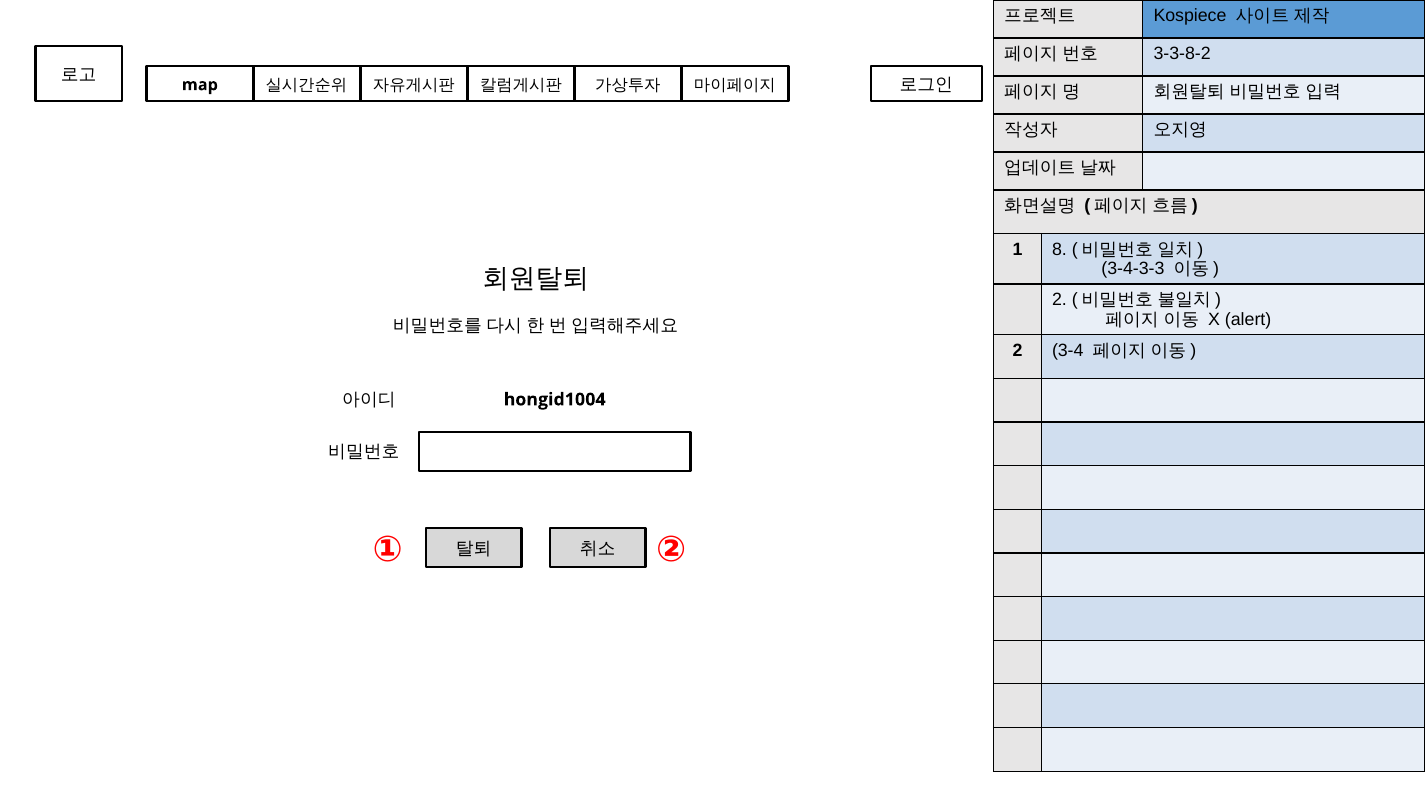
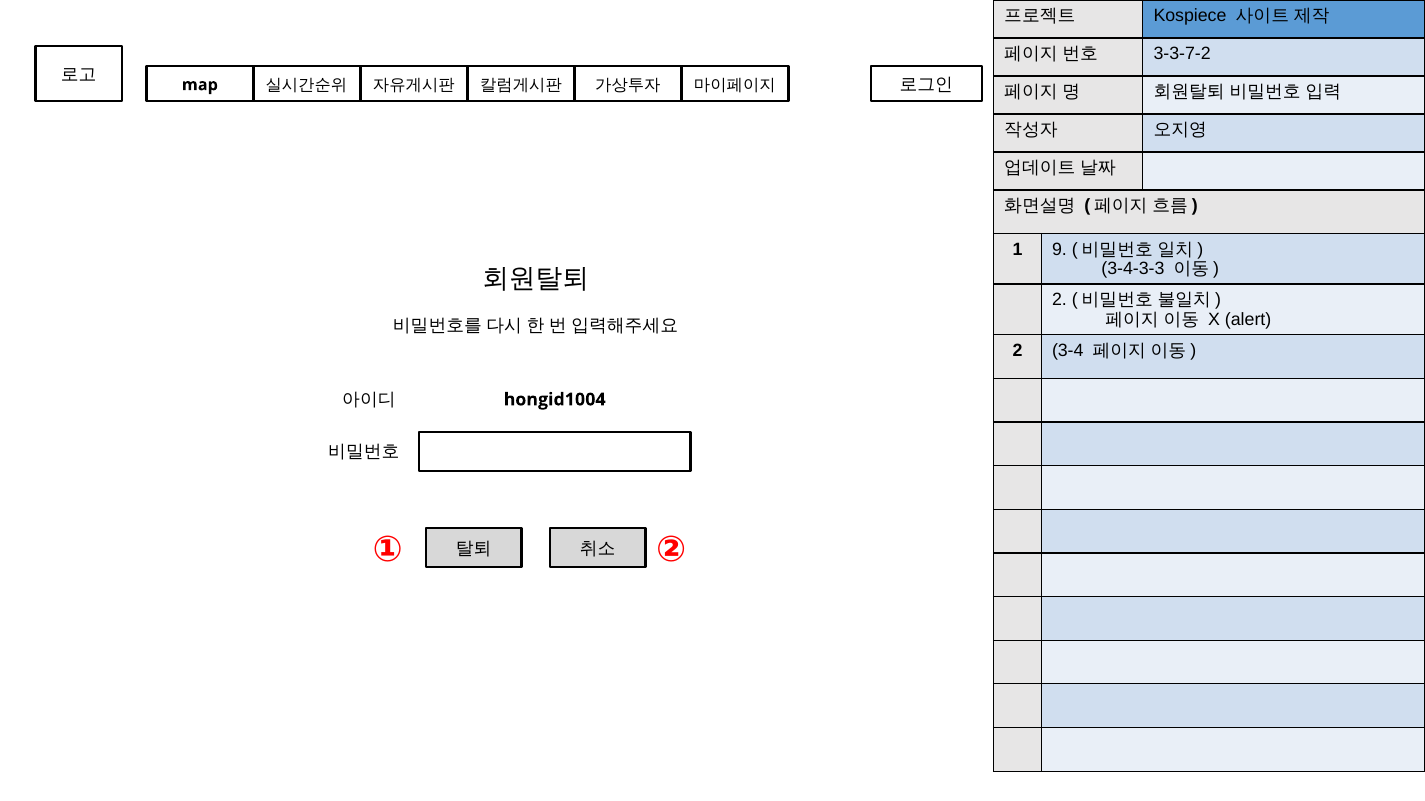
3-3-8-2: 3-3-8-2 -> 3-3-7-2
8: 8 -> 9
